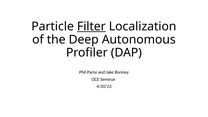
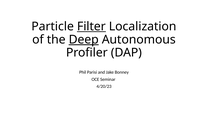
Deep underline: none -> present
